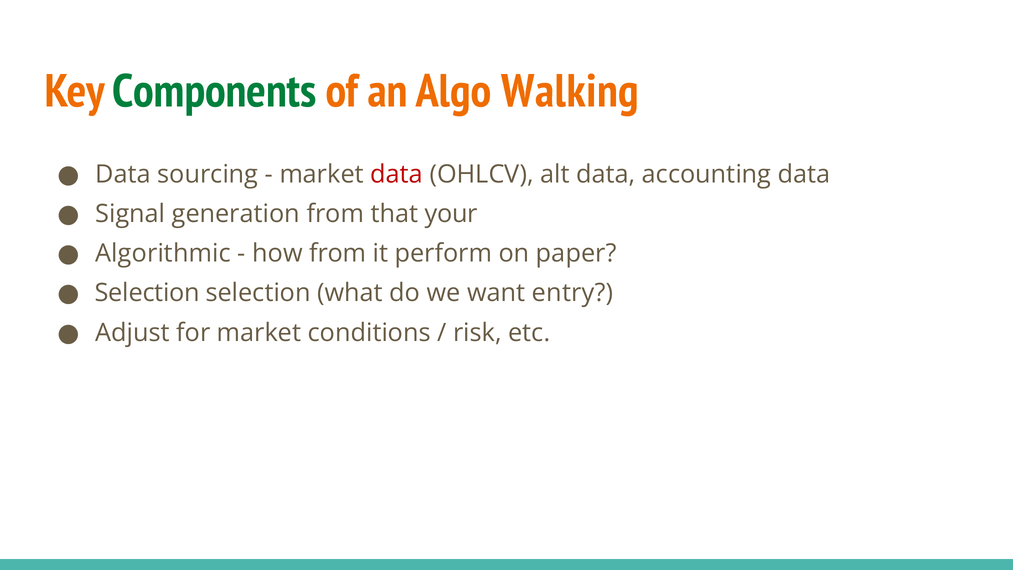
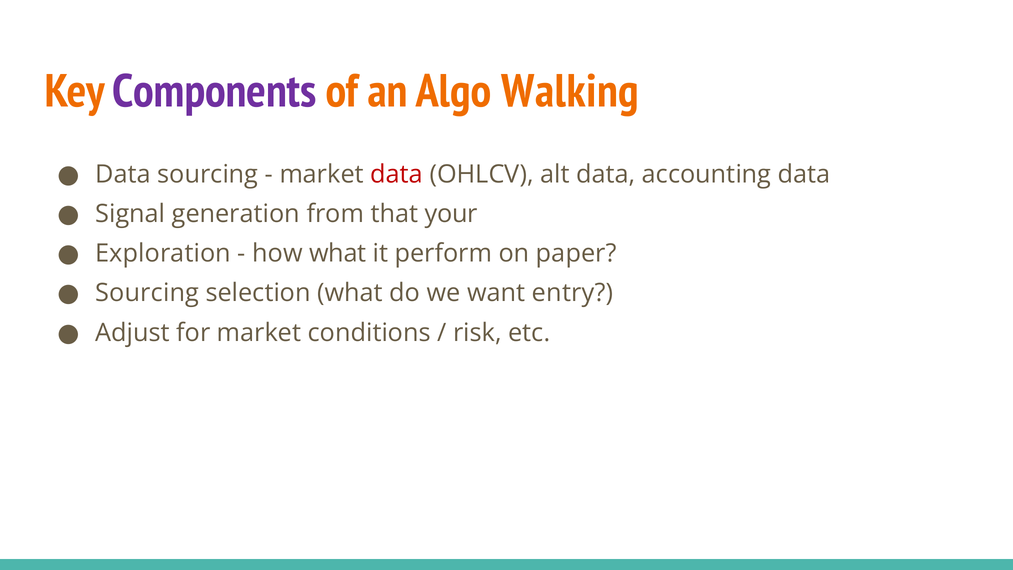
Components colour: green -> purple
Algorithmic: Algorithmic -> Exploration
how from: from -> what
Selection at (147, 293): Selection -> Sourcing
